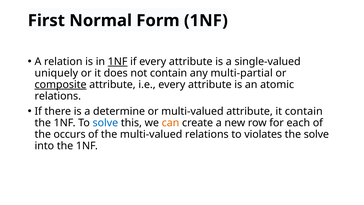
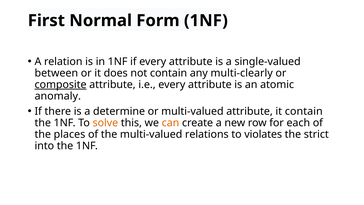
1NF at (118, 62) underline: present -> none
uniquely: uniquely -> between
multi-partial: multi-partial -> multi-clearly
relations at (58, 96): relations -> anomaly
solve at (105, 123) colour: blue -> orange
occurs: occurs -> places
the solve: solve -> strict
